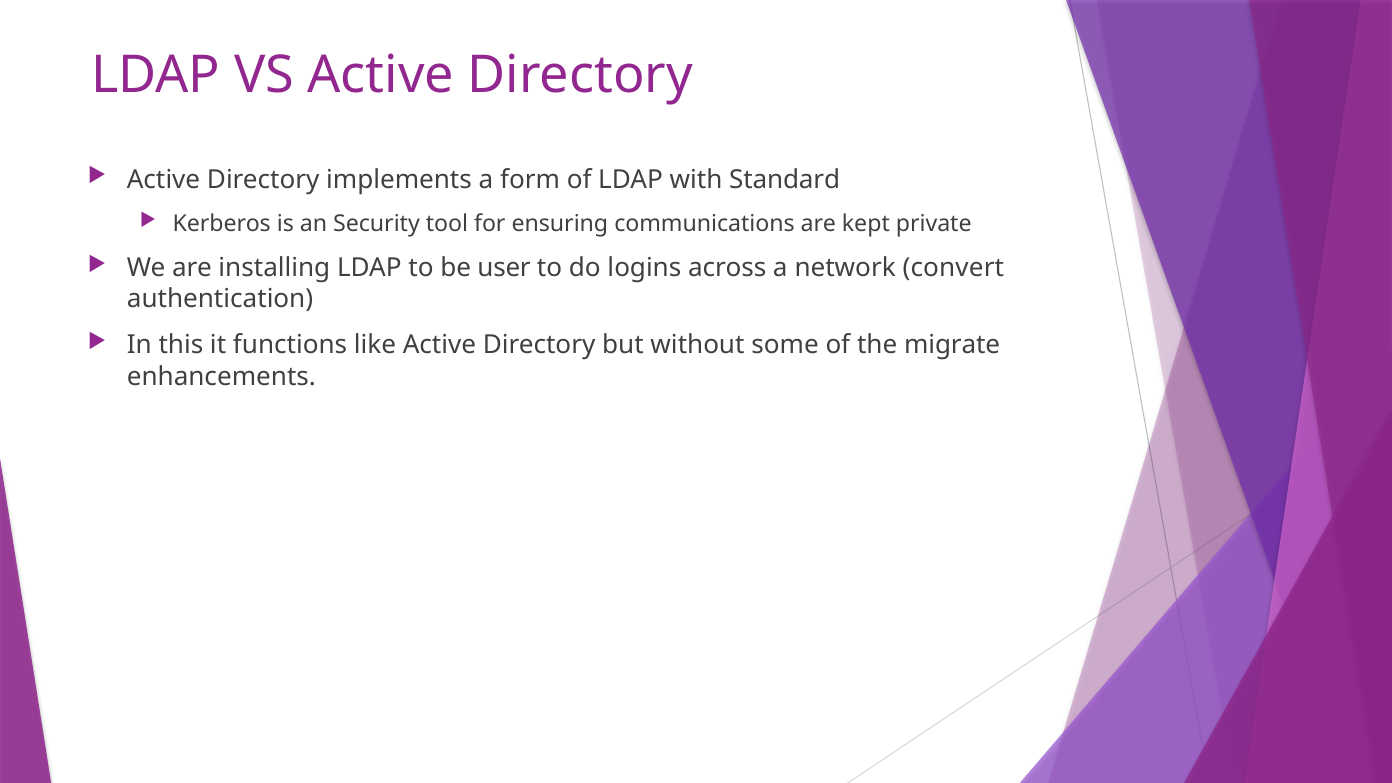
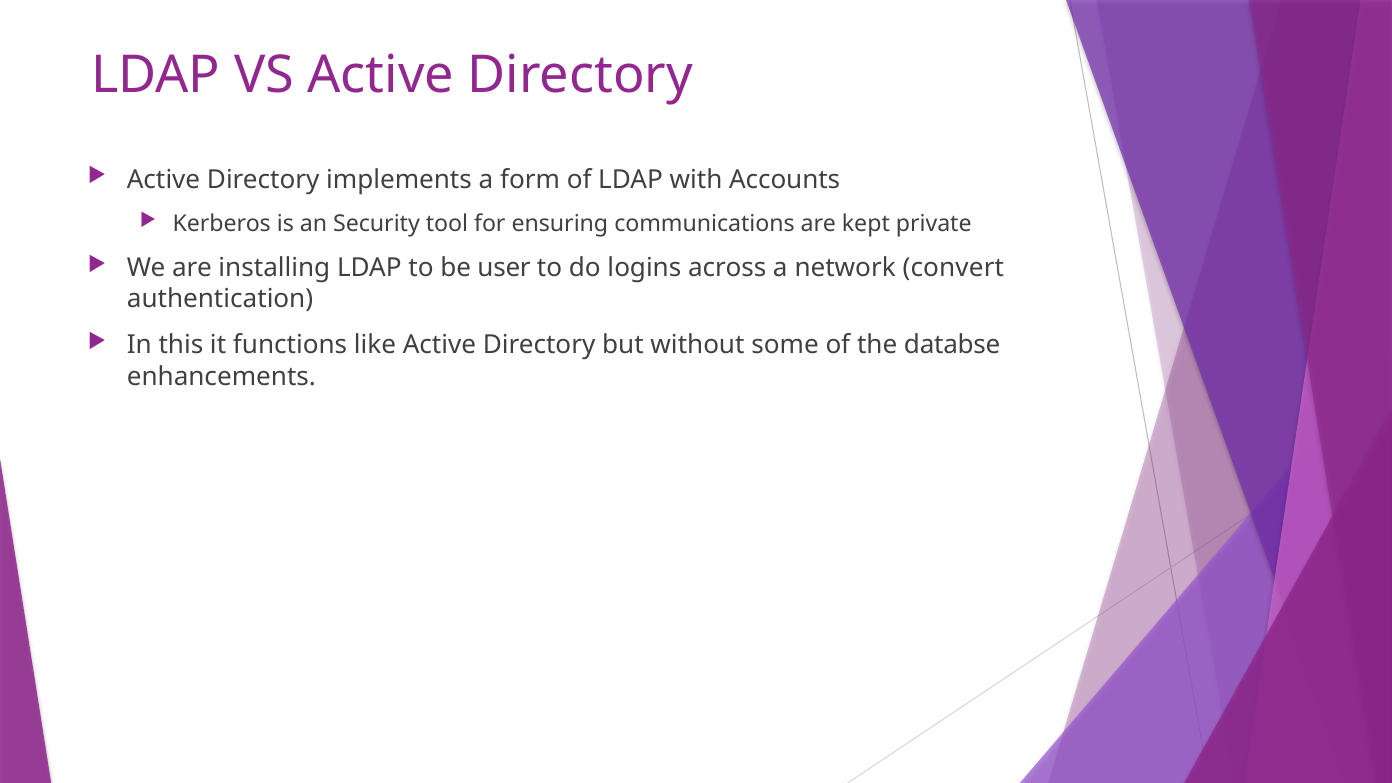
Standard: Standard -> Accounts
migrate: migrate -> databse
